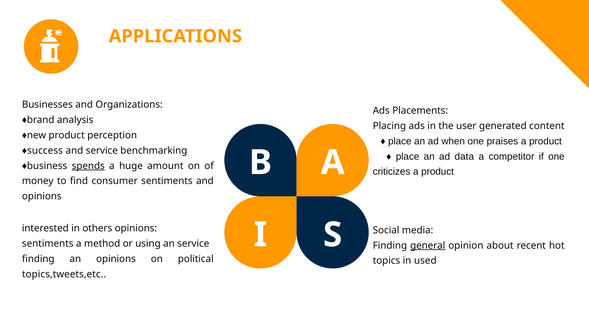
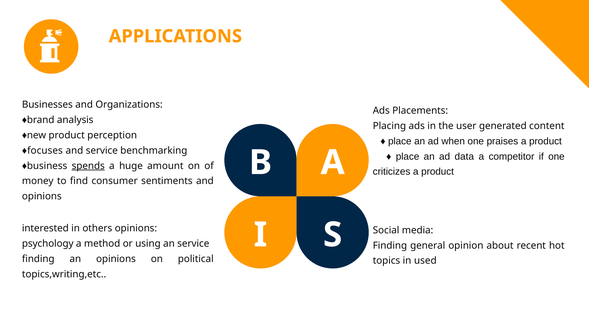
success: success -> focuses
sentiments at (48, 244): sentiments -> psychology
general underline: present -> none
topics,tweets,etc: topics,tweets,etc -> topics,writing,etc
